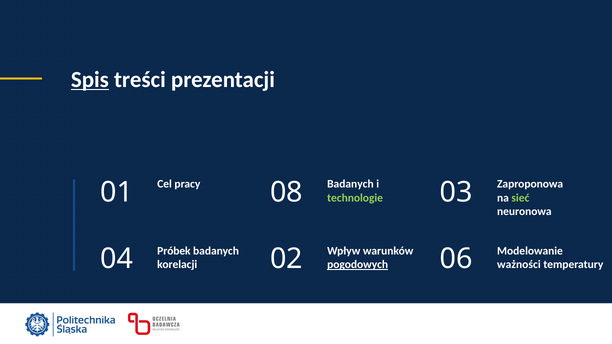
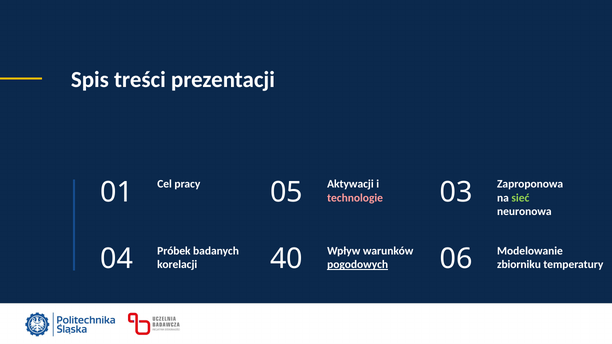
Spis underline: present -> none
Badanych at (350, 184): Badanych -> Aktywacji
08: 08 -> 05
technologie colour: light green -> pink
02: 02 -> 40
ważności: ważności -> zbiorniku
